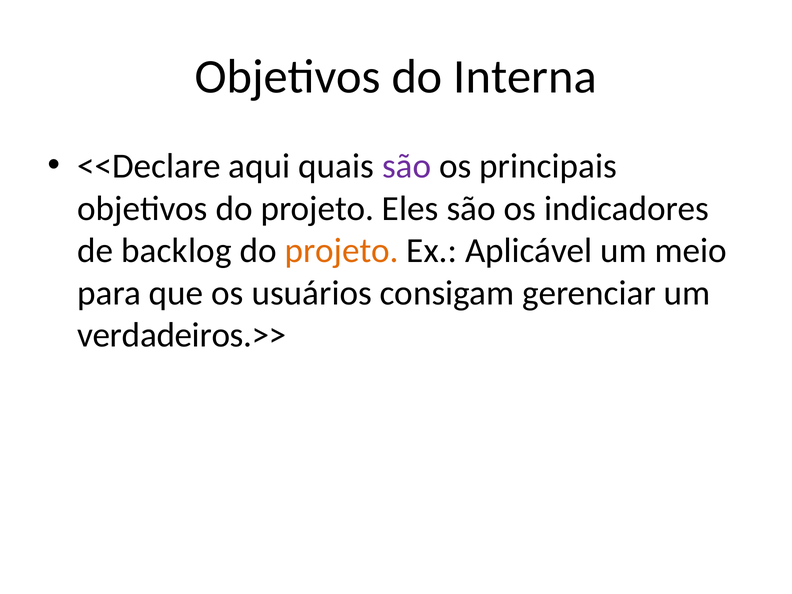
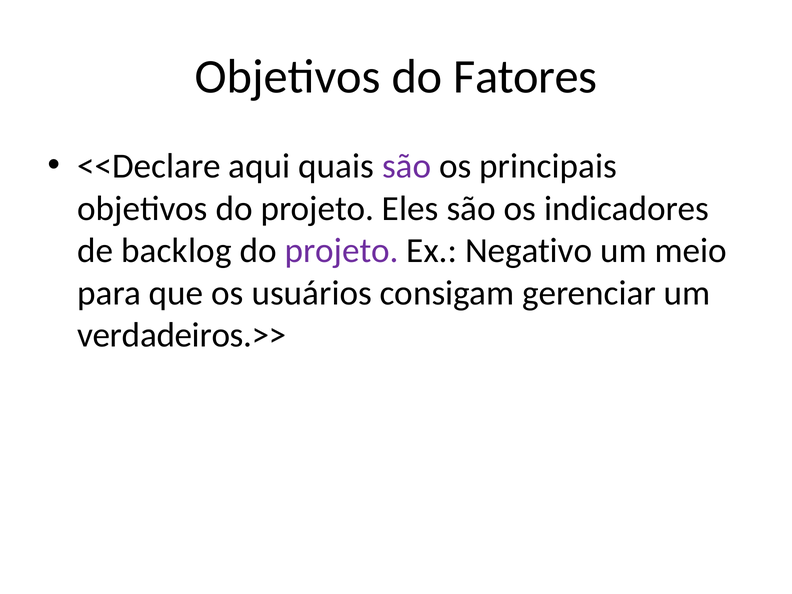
Interna: Interna -> Fatores
projeto at (342, 251) colour: orange -> purple
Aplicável: Aplicável -> Negativo
